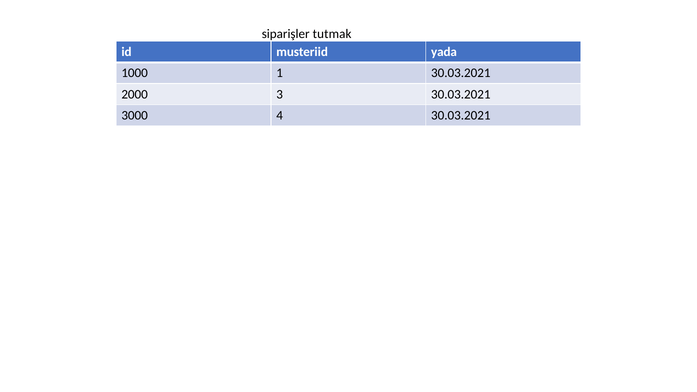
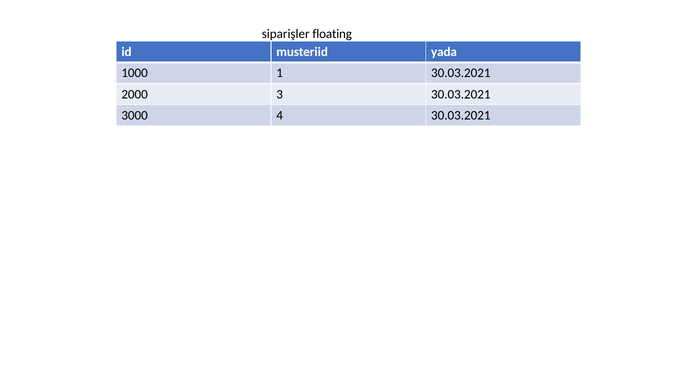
tutmak: tutmak -> floating
